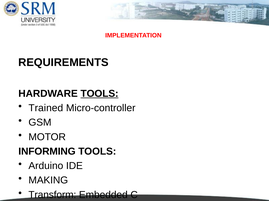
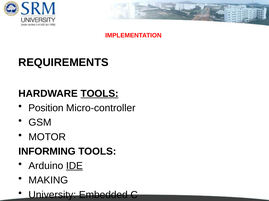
Trained: Trained -> Position
IDE underline: none -> present
Transform: Transform -> University
